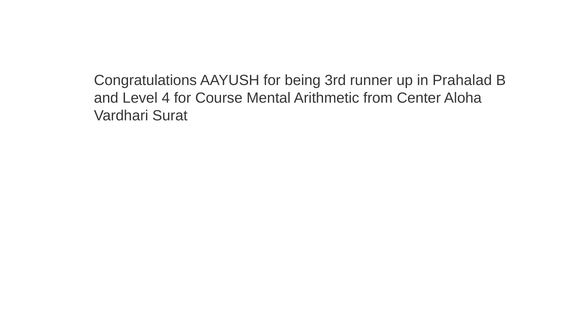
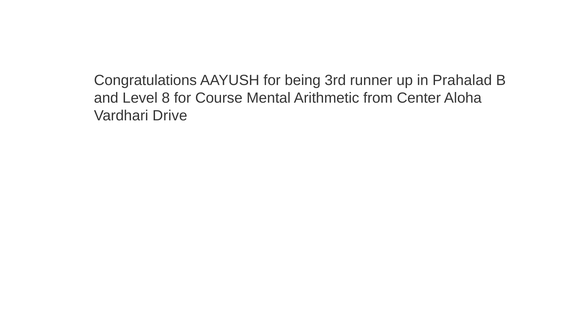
4: 4 -> 8
Surat: Surat -> Drive
